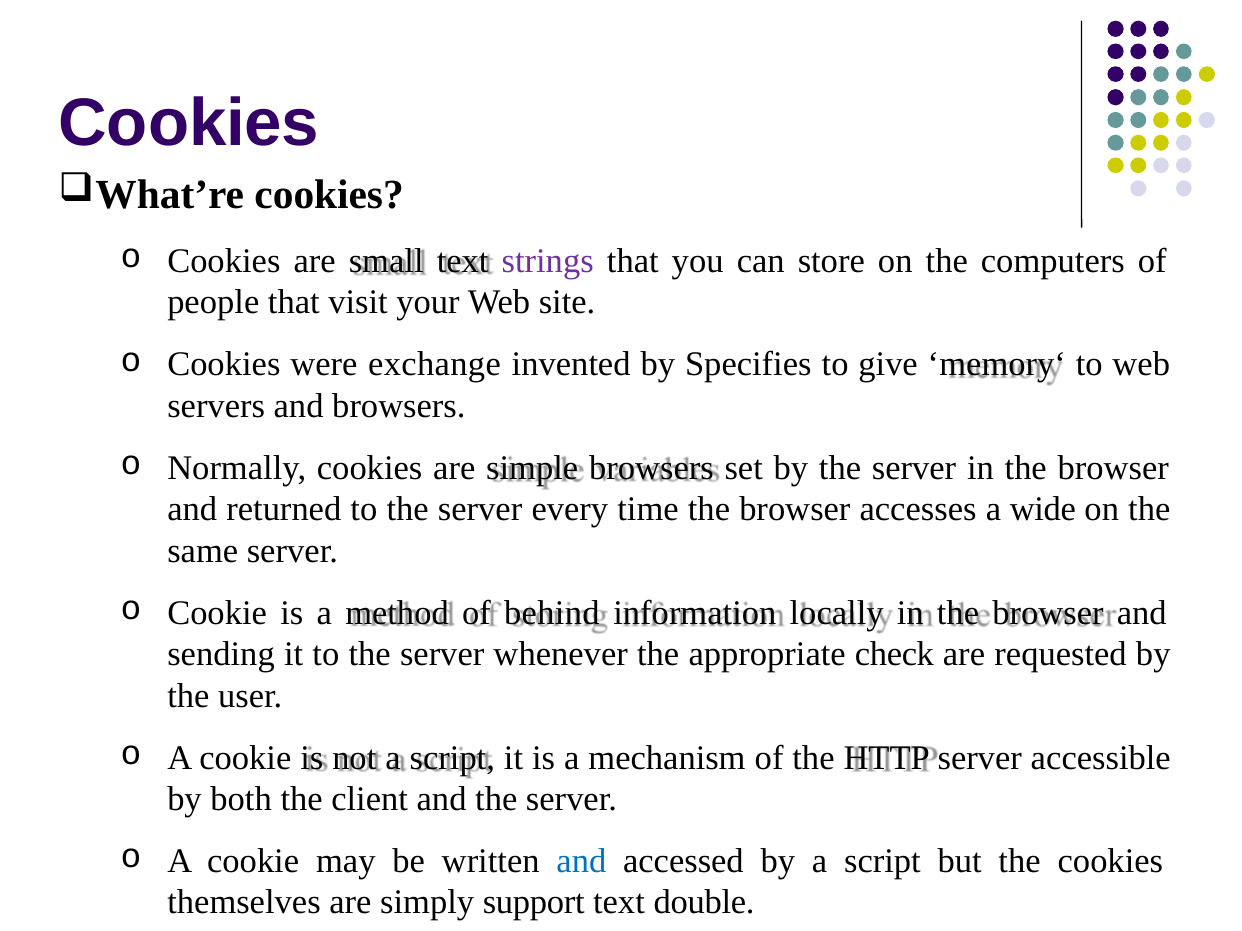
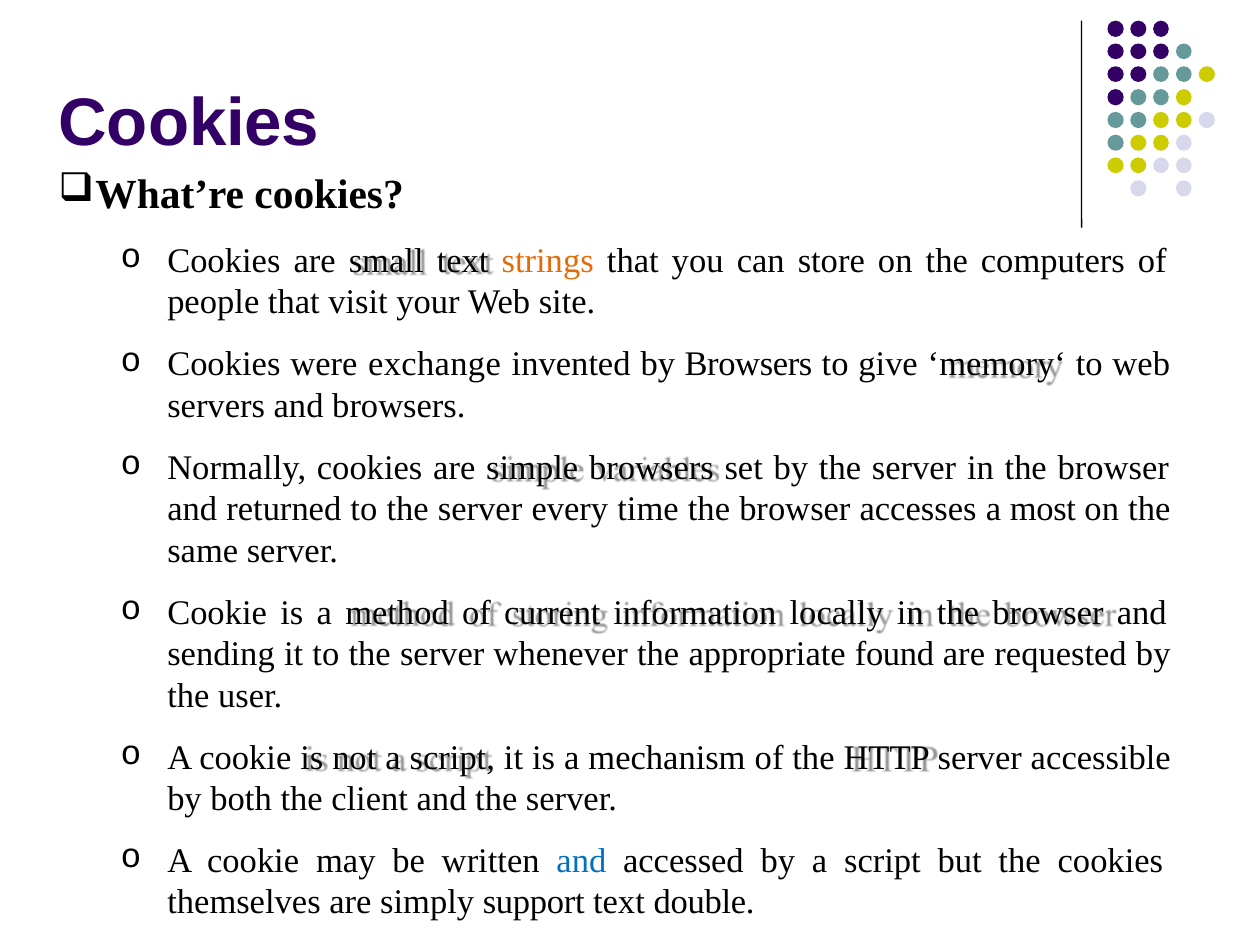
strings colour: purple -> orange
by Specifies: Specifies -> Browsers
wide: wide -> most
behind: behind -> current
check: check -> found
